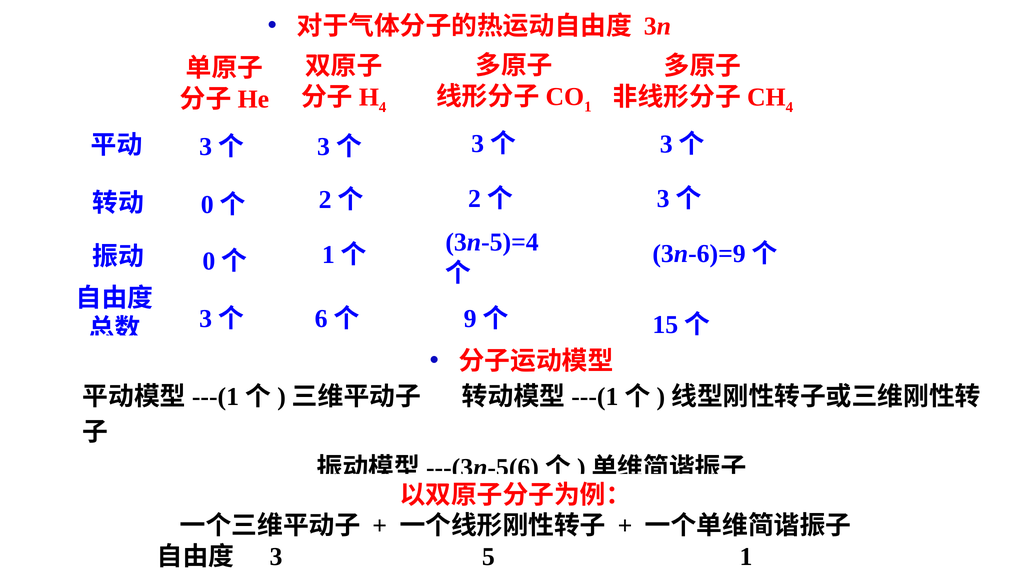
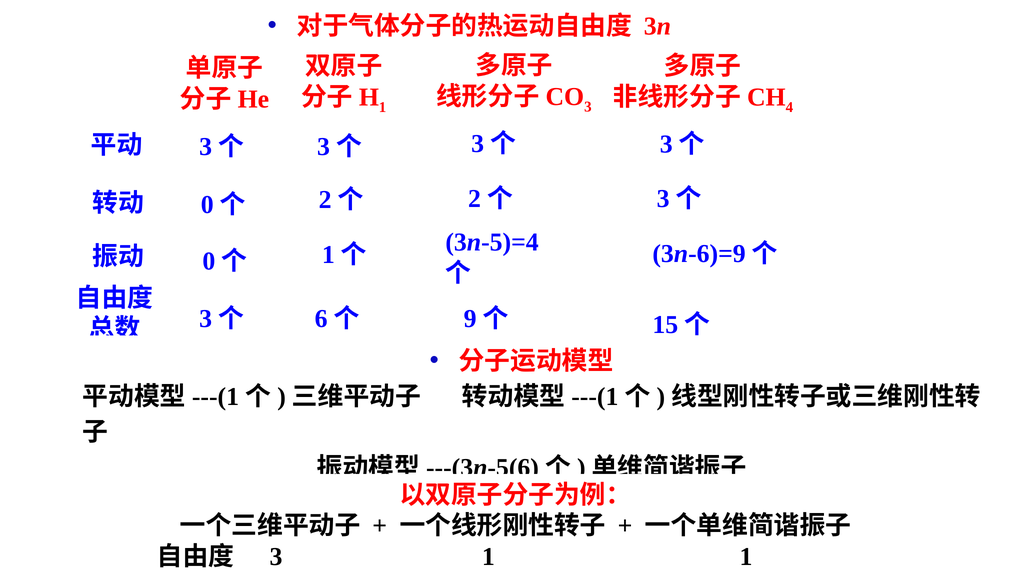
1 at (588, 107): 1 -> 3
4 at (383, 107): 4 -> 1
3 5: 5 -> 1
